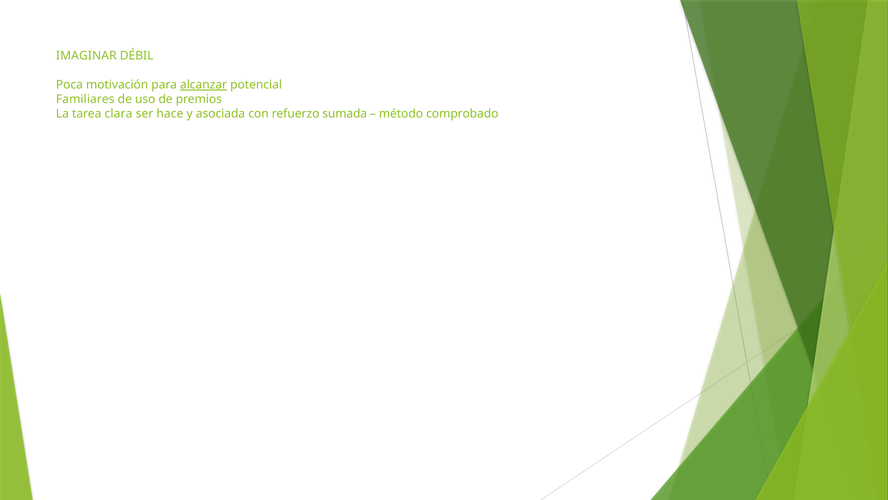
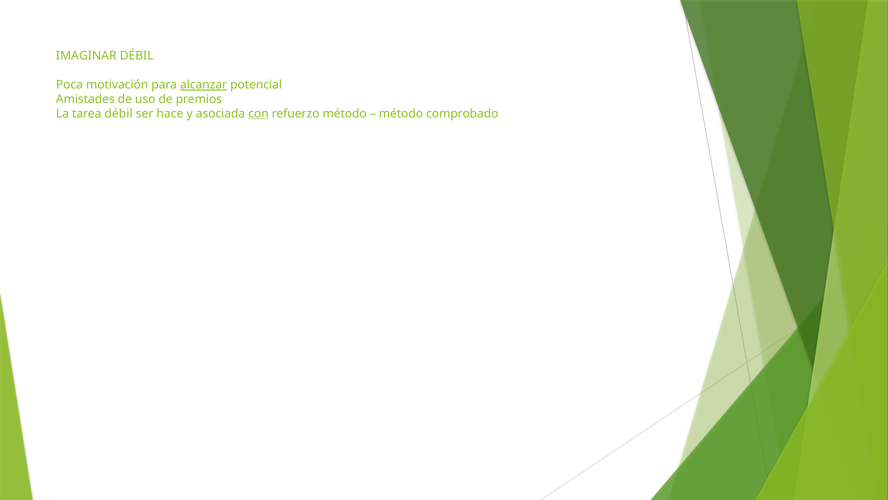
Familiares: Familiares -> Amistades
tarea clara: clara -> débil
con underline: none -> present
refuerzo sumada: sumada -> método
